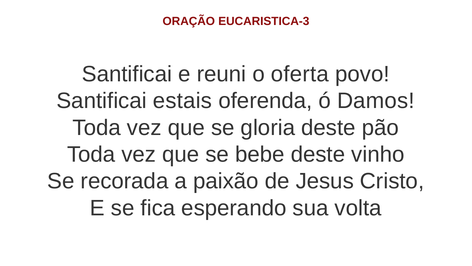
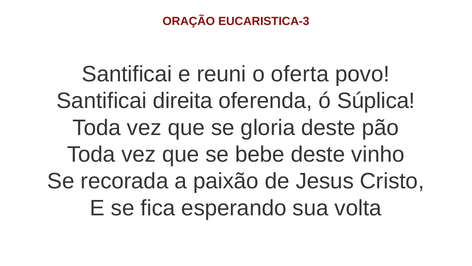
estais: estais -> direita
Damos: Damos -> Súplica
